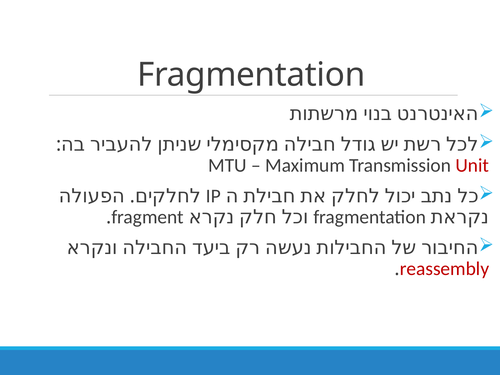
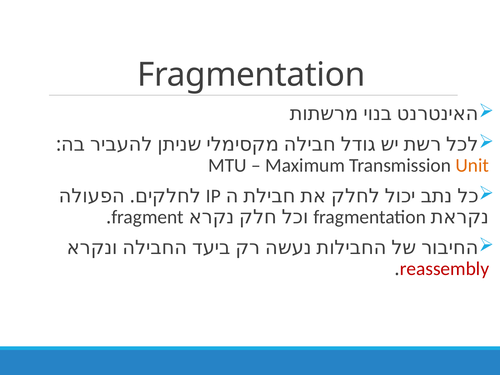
Unit colour: red -> orange
